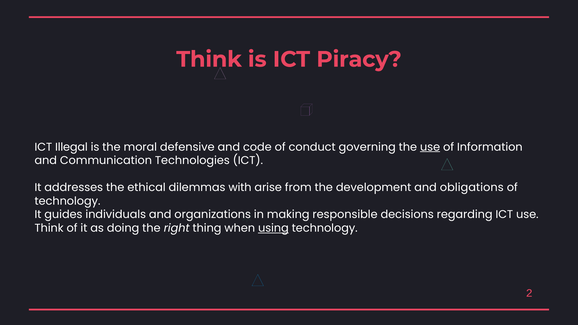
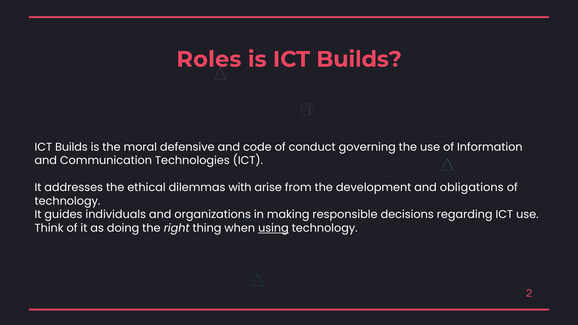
Think at (209, 59): Think -> Roles
is ICT Piracy: Piracy -> Builds
Illegal at (71, 147): Illegal -> Builds
use at (430, 147) underline: present -> none
